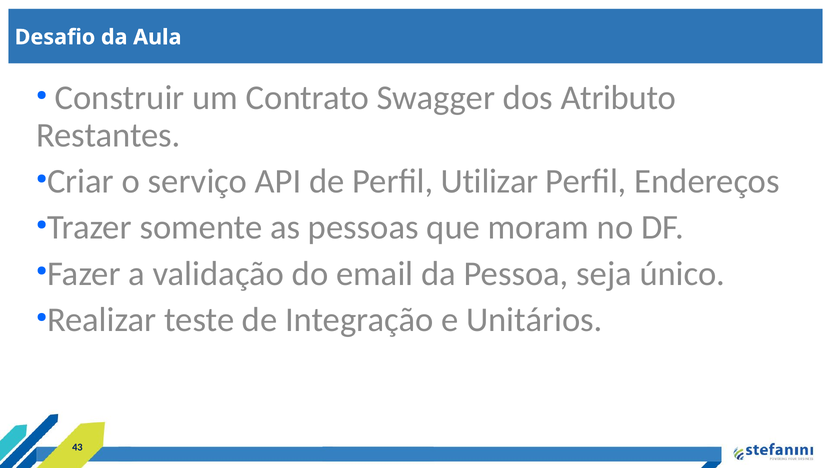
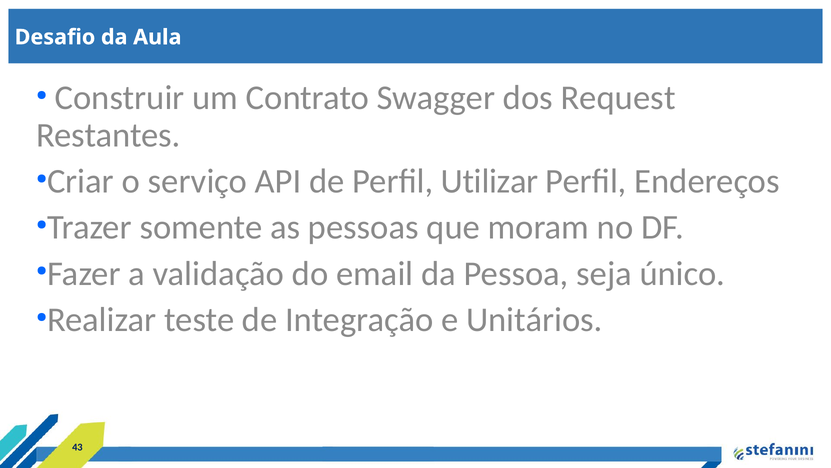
Atributo: Atributo -> Request
